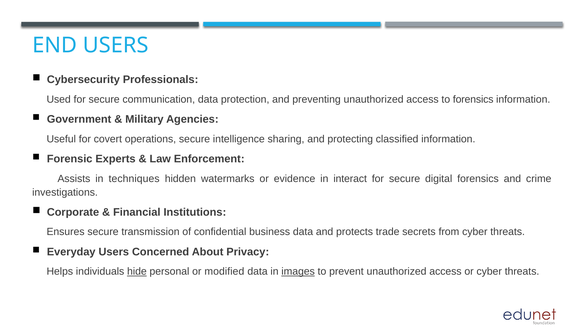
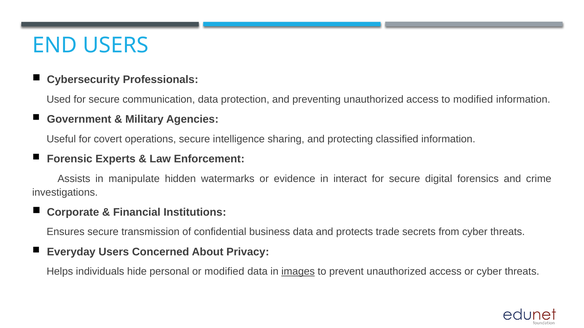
to forensics: forensics -> modified
techniques: techniques -> manipulate
hide underline: present -> none
